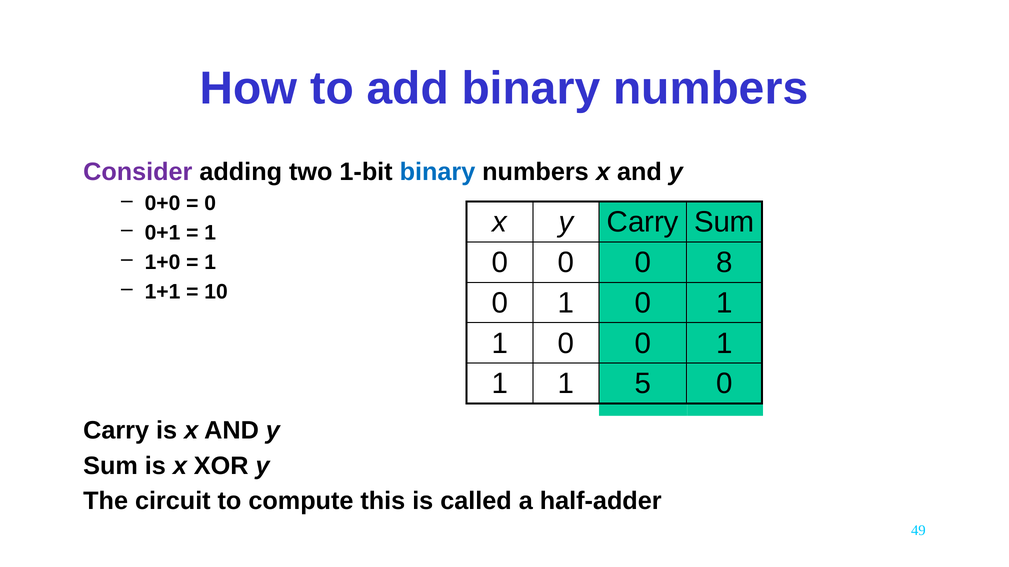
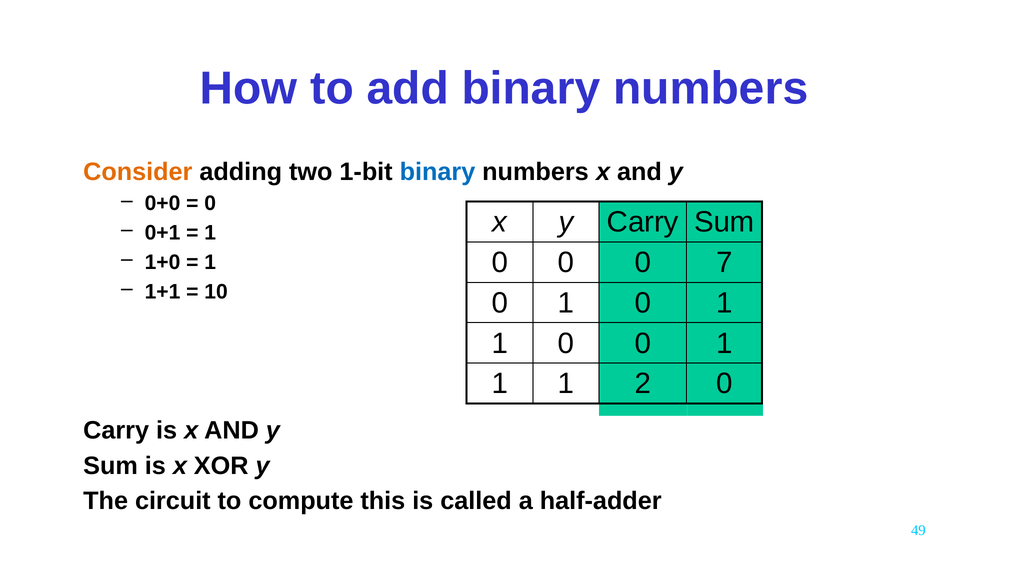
Consider colour: purple -> orange
8: 8 -> 7
5: 5 -> 2
